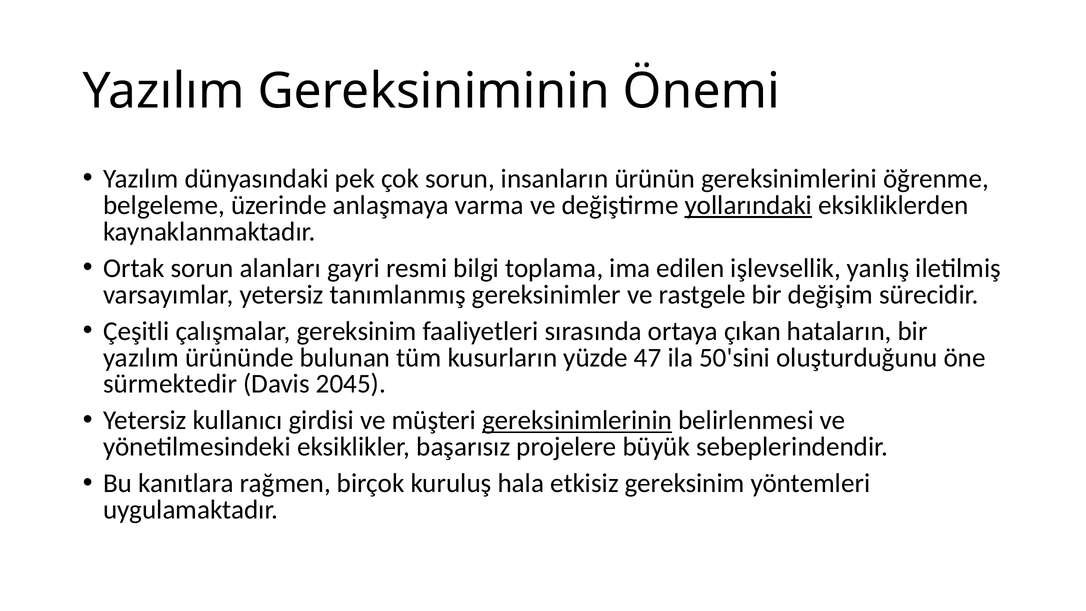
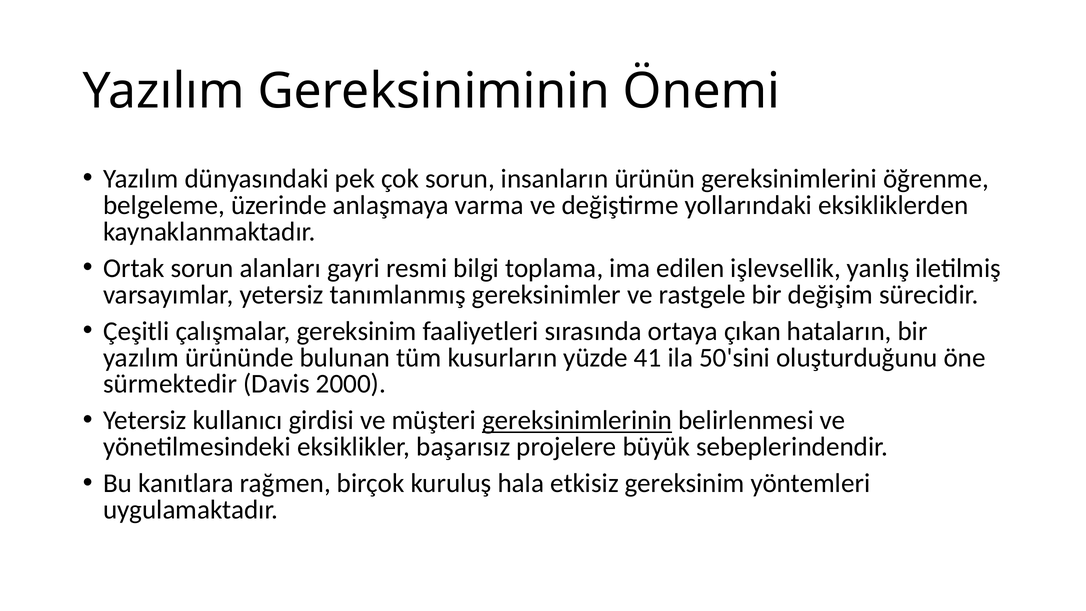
yollarındaki underline: present -> none
47: 47 -> 41
2045: 2045 -> 2000
